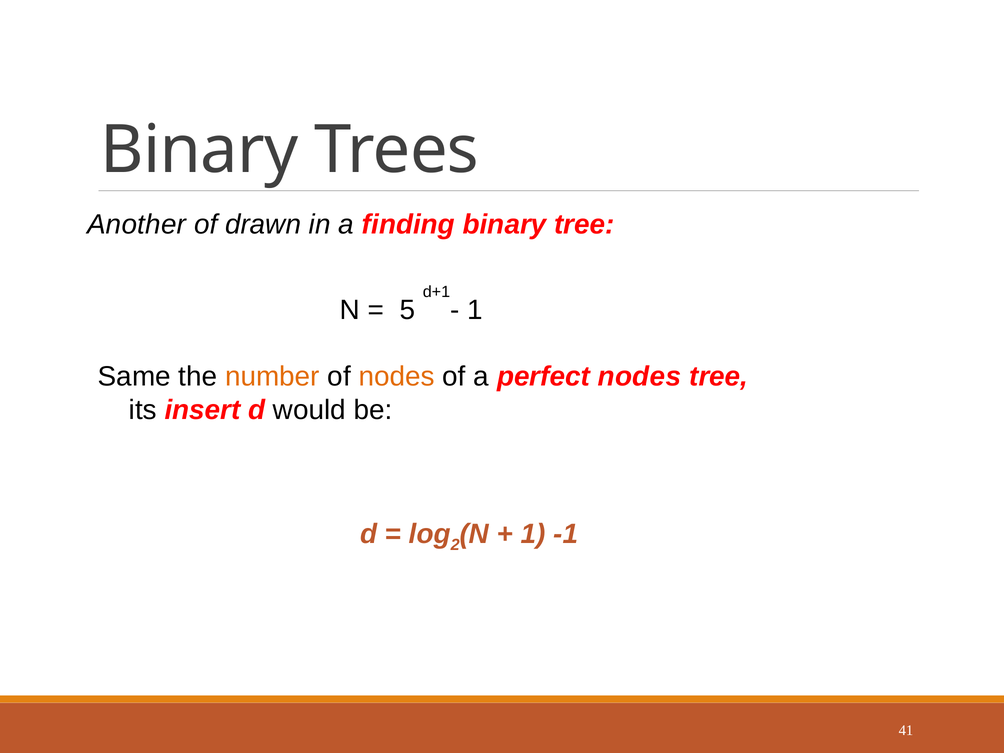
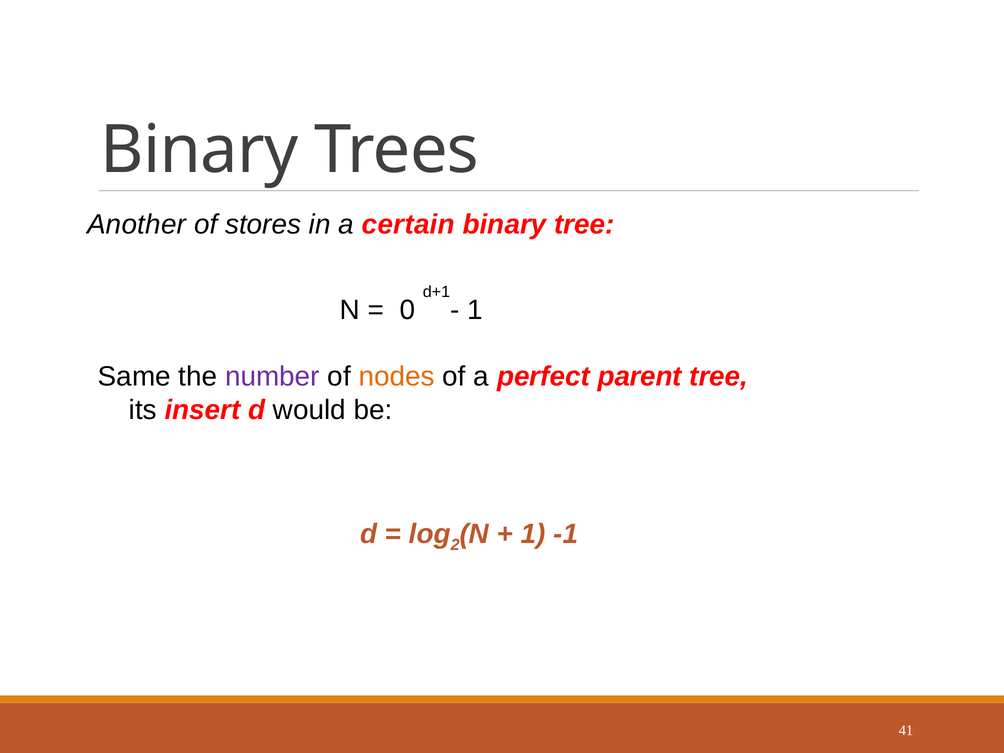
drawn: drawn -> stores
finding: finding -> certain
5: 5 -> 0
number colour: orange -> purple
perfect nodes: nodes -> parent
